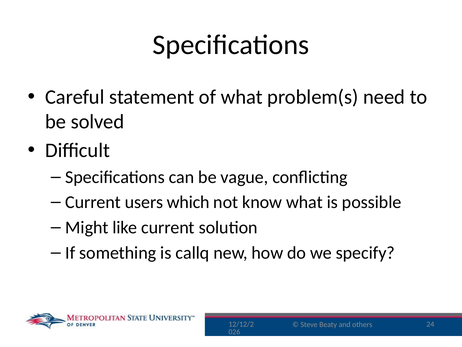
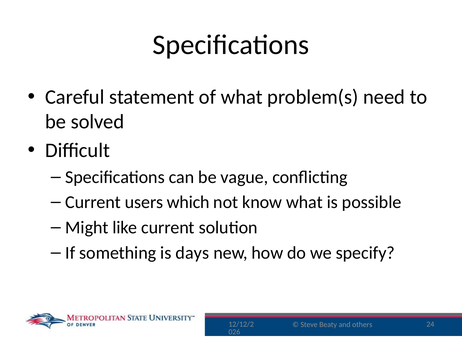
callq: callq -> days
